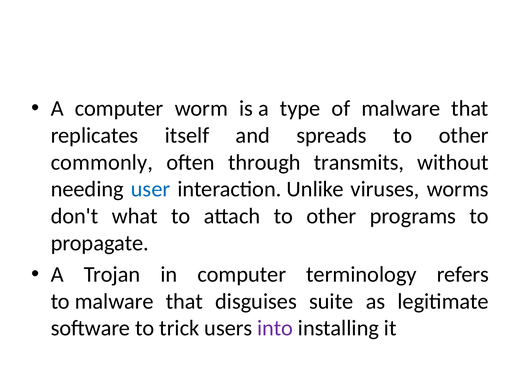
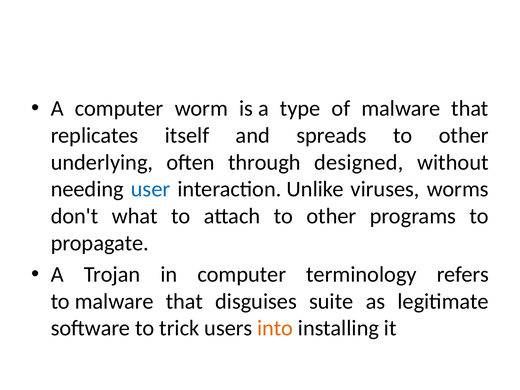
commonly: commonly -> underlying
transmits: transmits -> designed
into colour: purple -> orange
